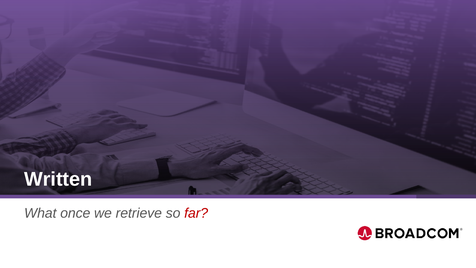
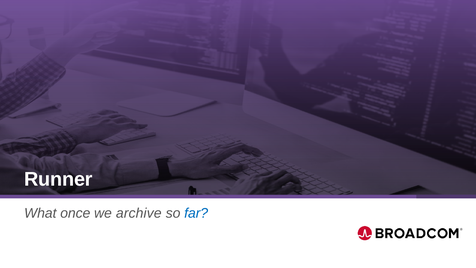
Written: Written -> Runner
retrieve: retrieve -> archive
far colour: red -> blue
